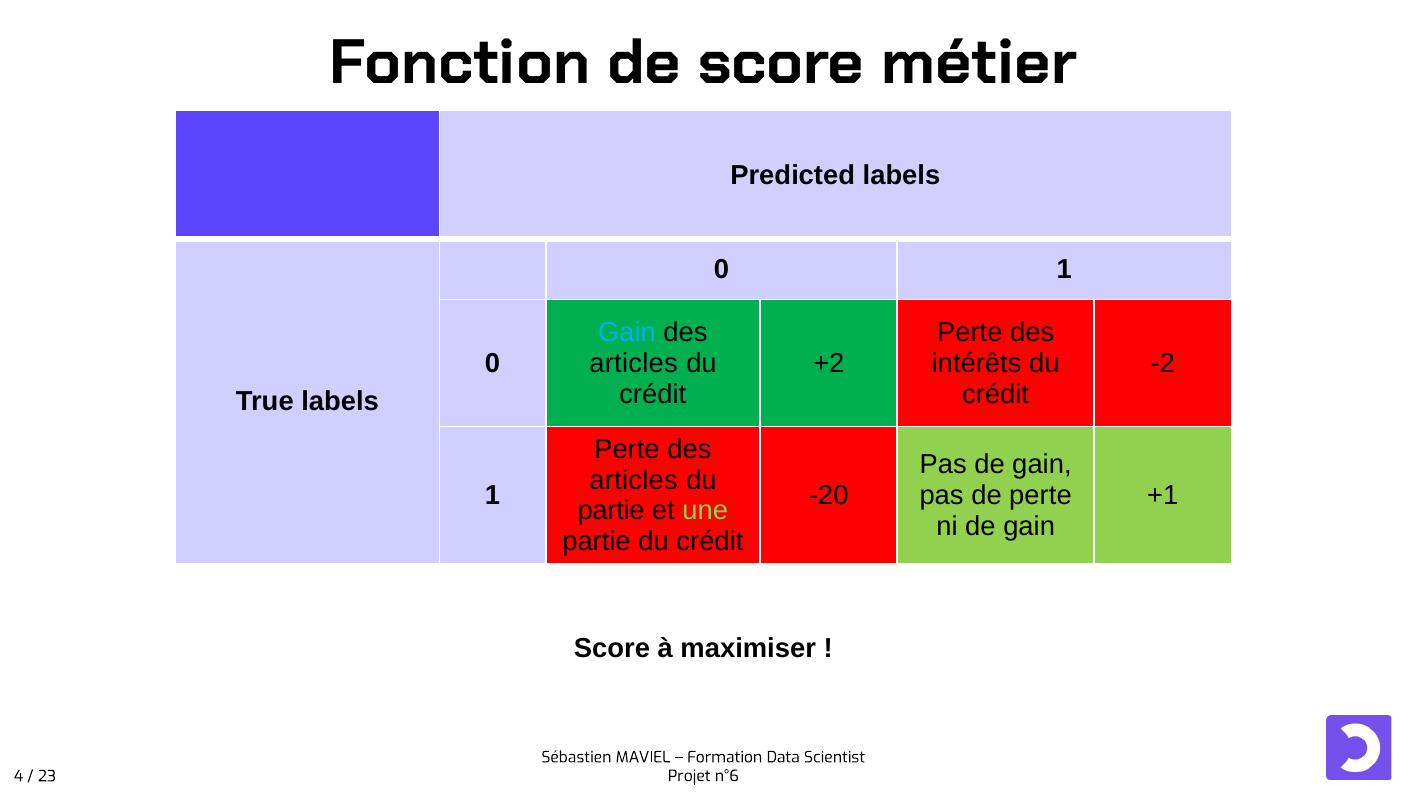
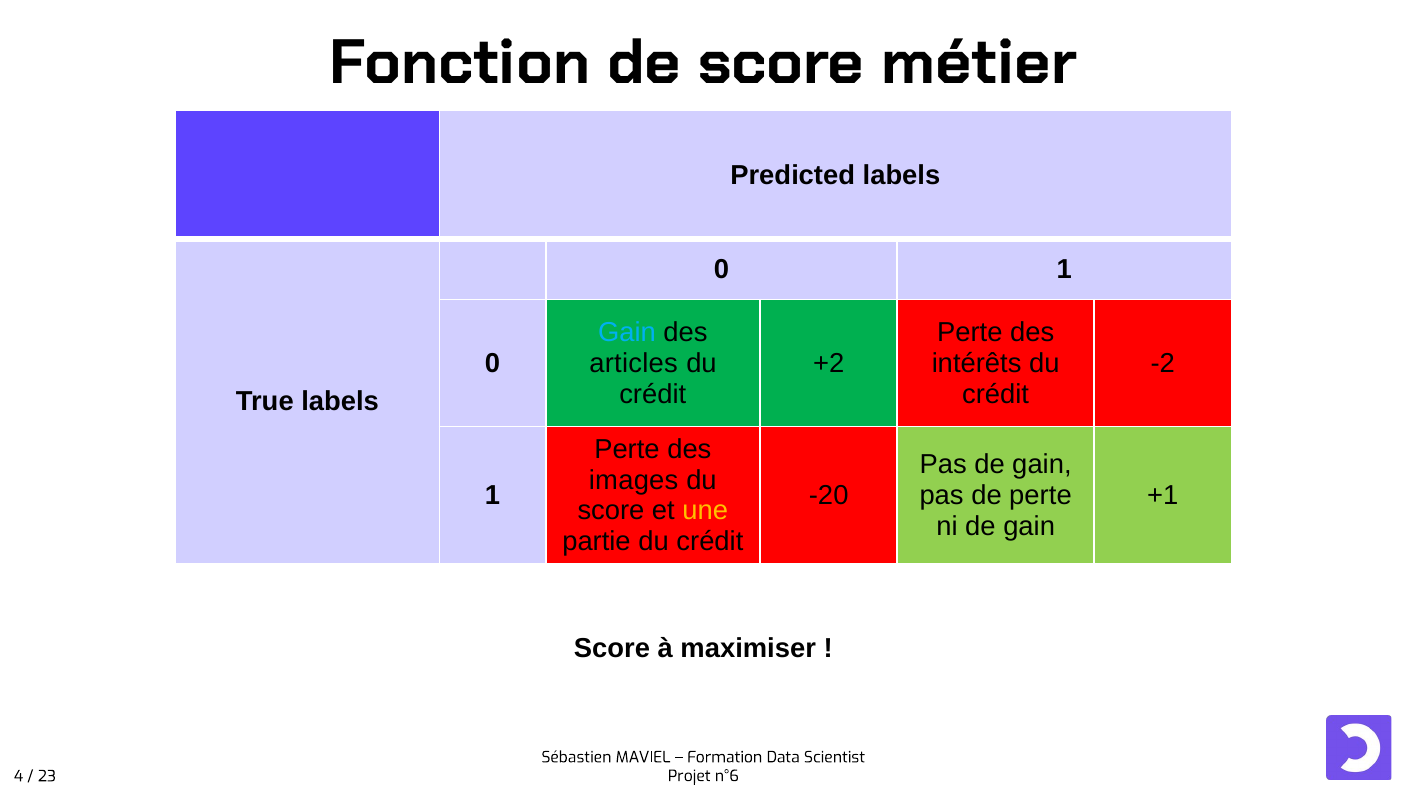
articles at (634, 480): articles -> images
partie at (611, 511): partie -> score
une colour: light green -> yellow
